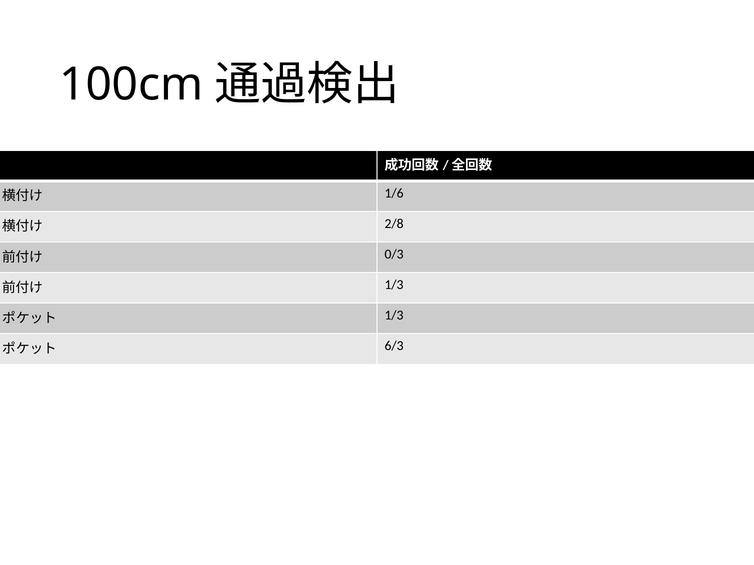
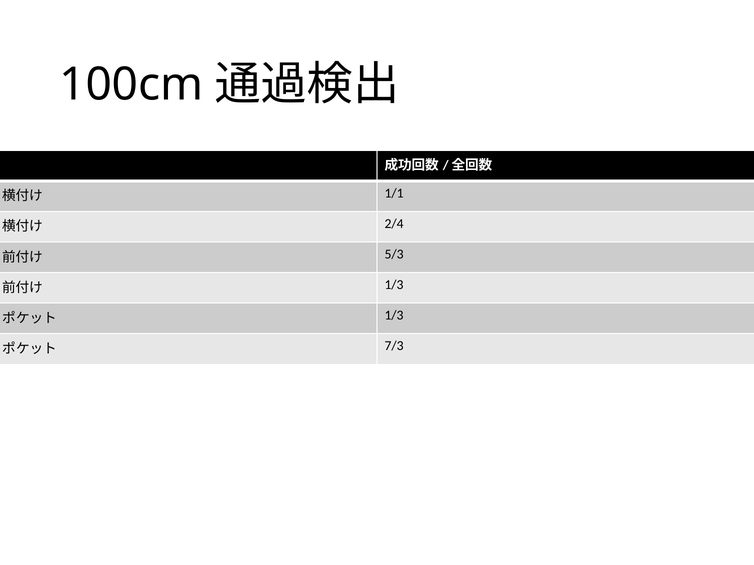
1/6: 1/6 -> 1/1
2/8: 2/8 -> 2/4
0/3: 0/3 -> 5/3
6/3: 6/3 -> 7/3
